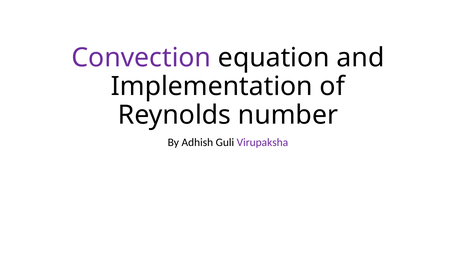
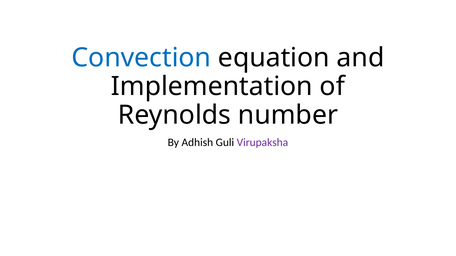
Convection colour: purple -> blue
